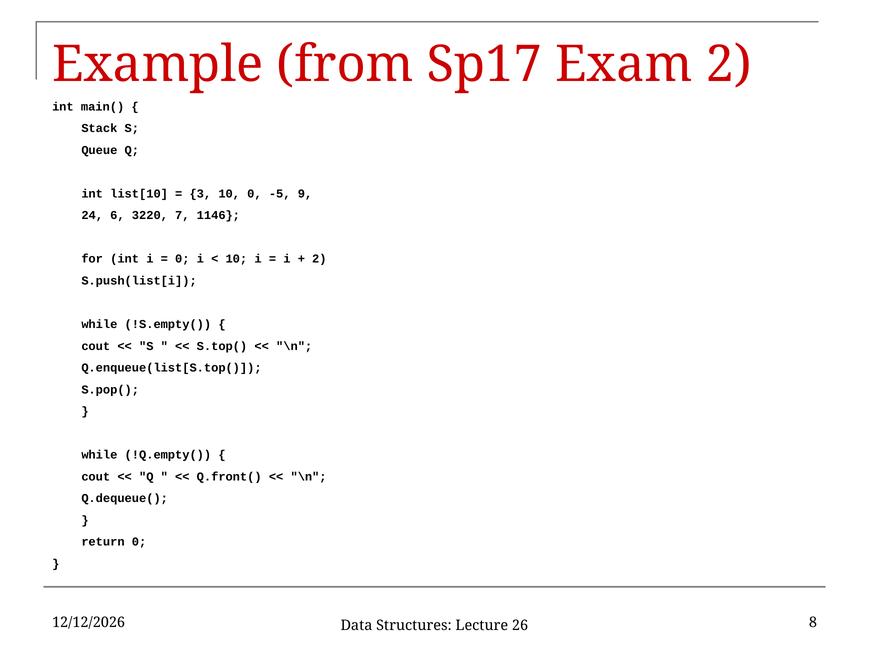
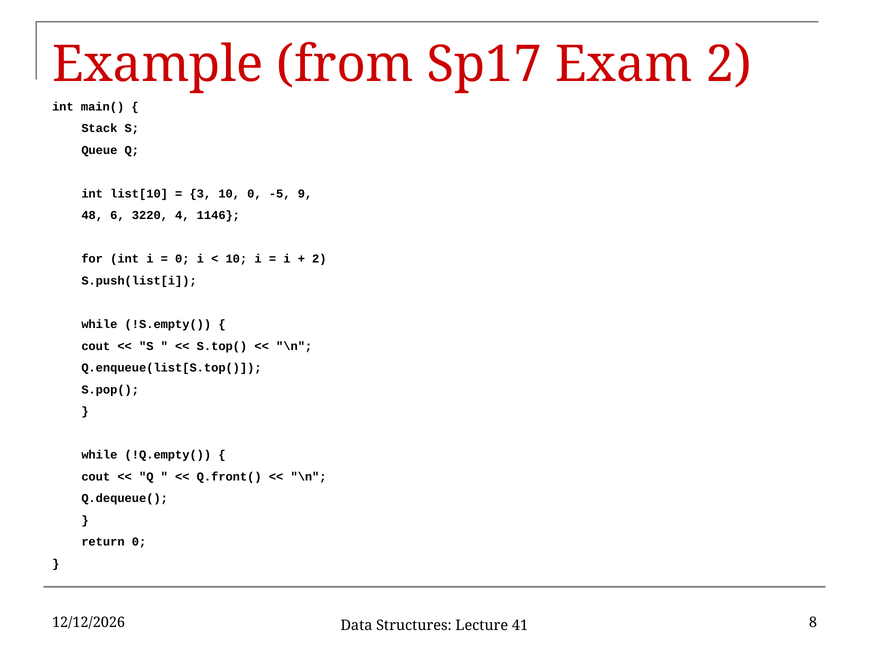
24: 24 -> 48
7: 7 -> 4
26: 26 -> 41
